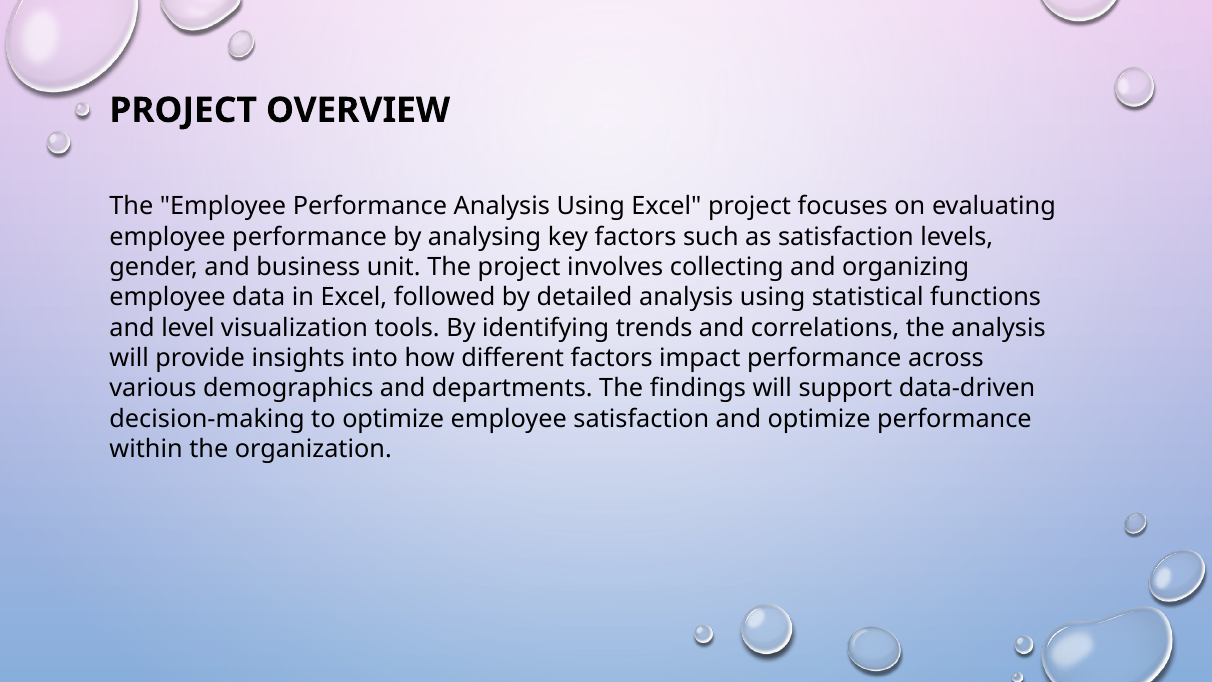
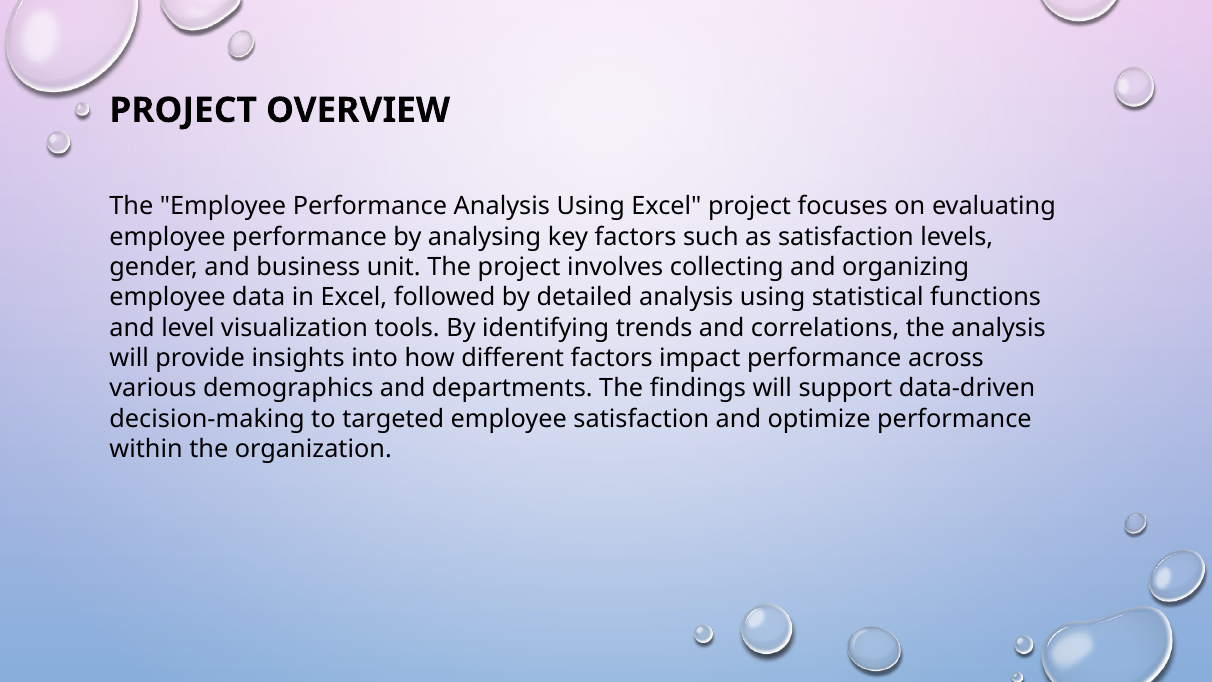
to optimize: optimize -> targeted
